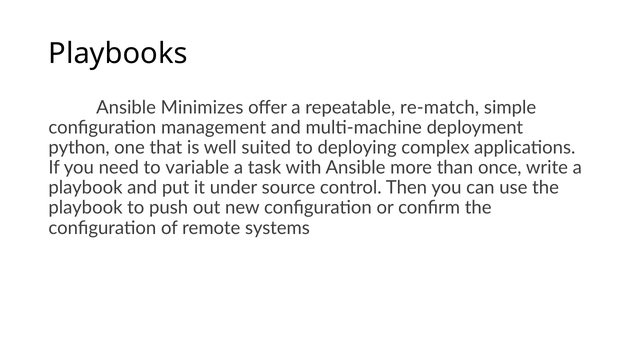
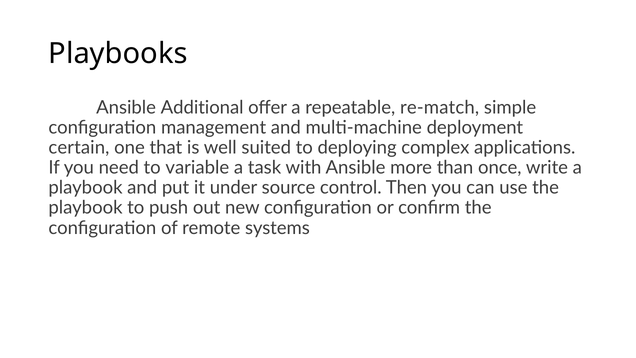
Minimizes: Minimizes -> Additional
python: python -> certain
